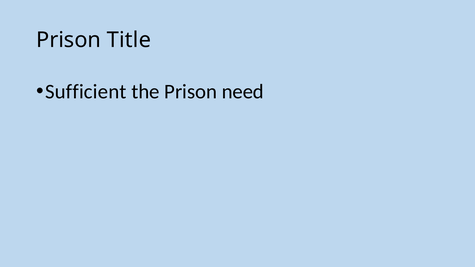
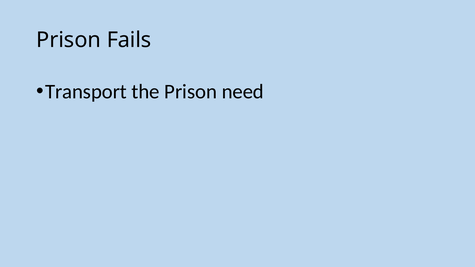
Title: Title -> Fails
Sufficient: Sufficient -> Transport
